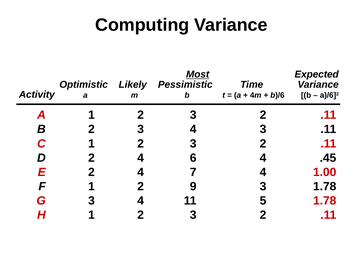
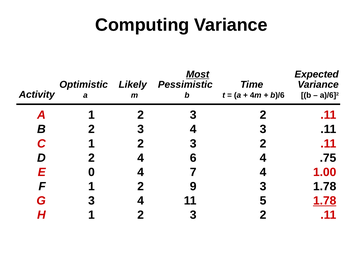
.45: .45 -> .75
E 2: 2 -> 0
1.78 at (325, 201) underline: none -> present
